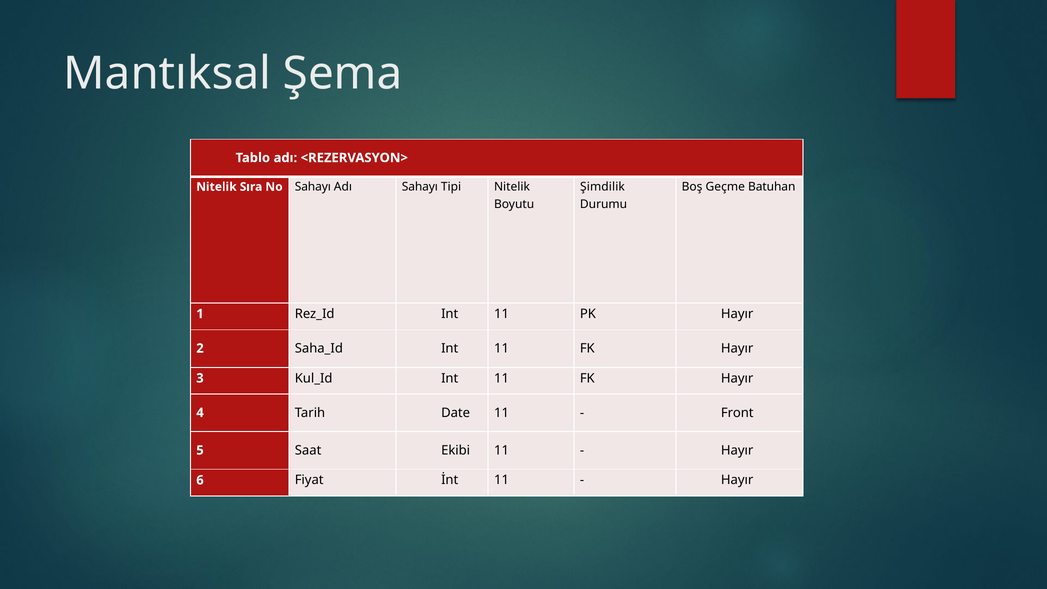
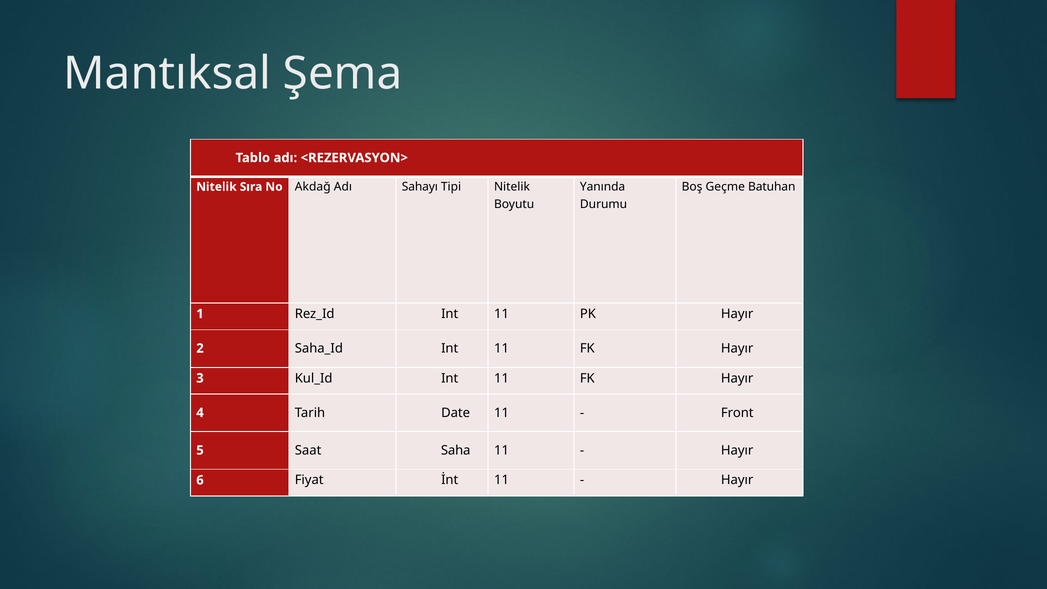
Şimdilik: Şimdilik -> Yanında
No Sahayı: Sahayı -> Akdağ
Ekibi: Ekibi -> Saha
